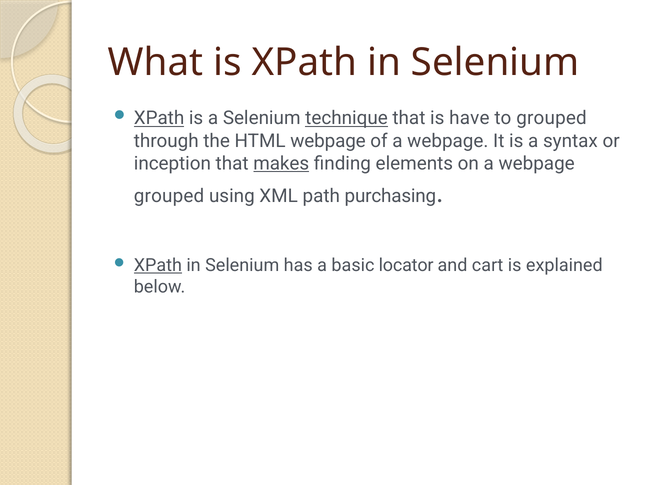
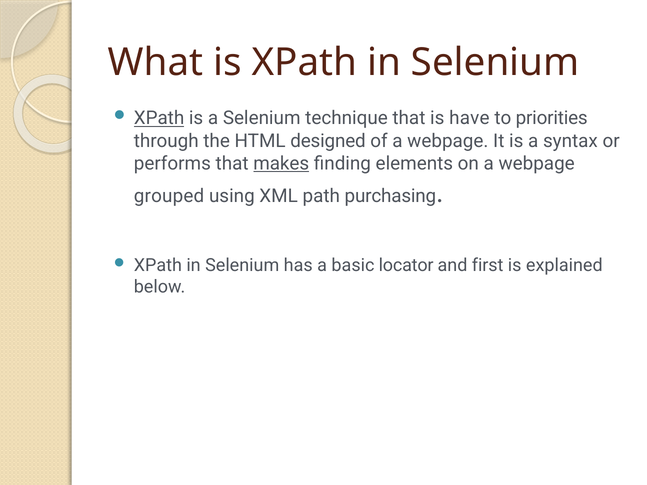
technique underline: present -> none
to grouped: grouped -> priorities
HTML webpage: webpage -> designed
inception: inception -> performs
XPath at (158, 266) underline: present -> none
cart: cart -> first
